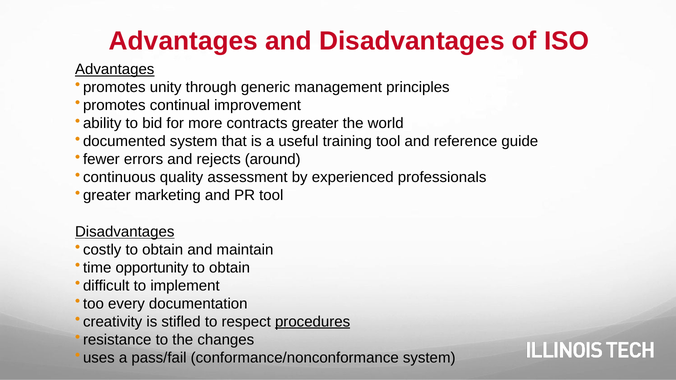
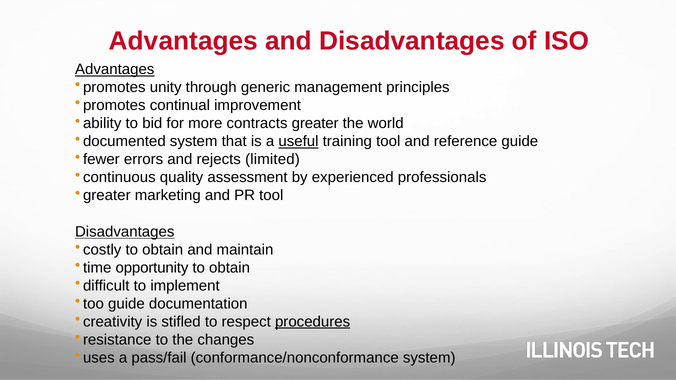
useful underline: none -> present
around: around -> limited
too every: every -> guide
